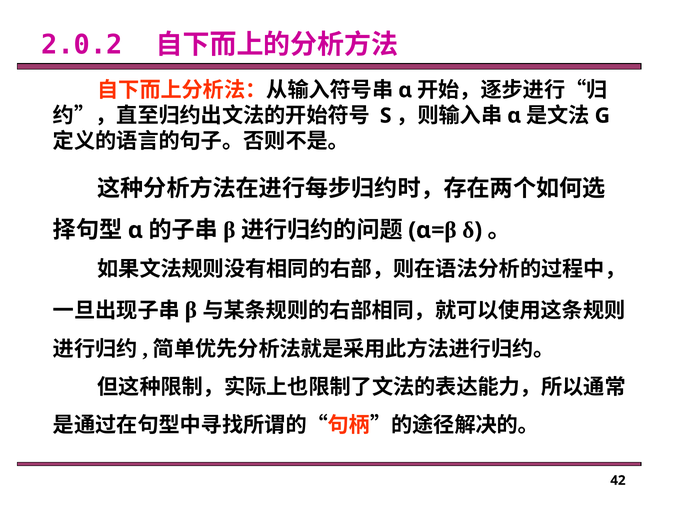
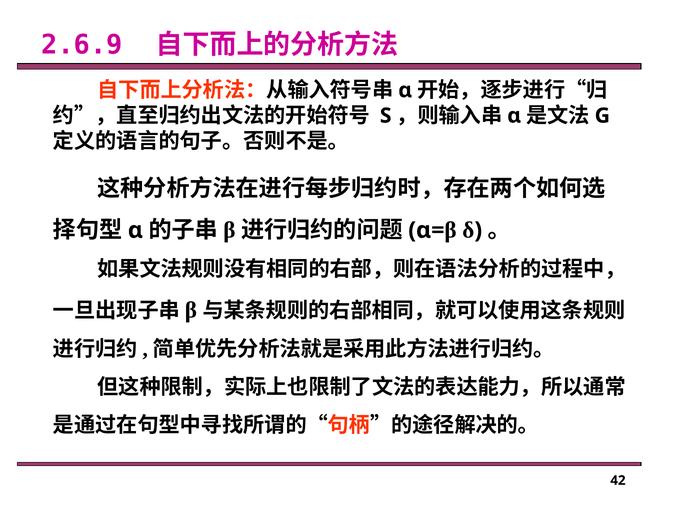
2.0.2: 2.0.2 -> 2.6.9
